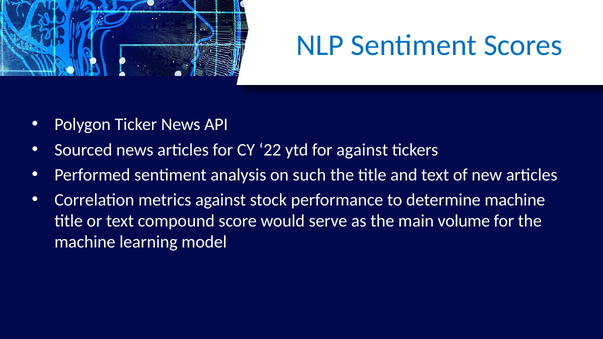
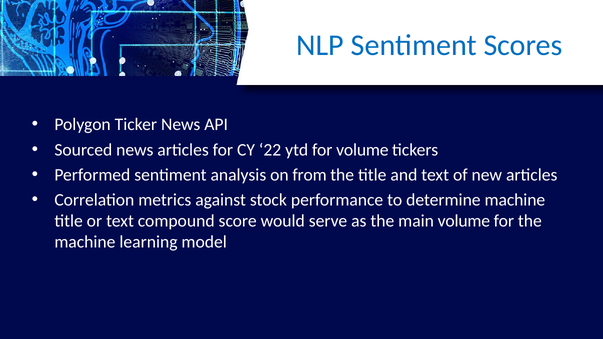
for against: against -> volume
such: such -> from
